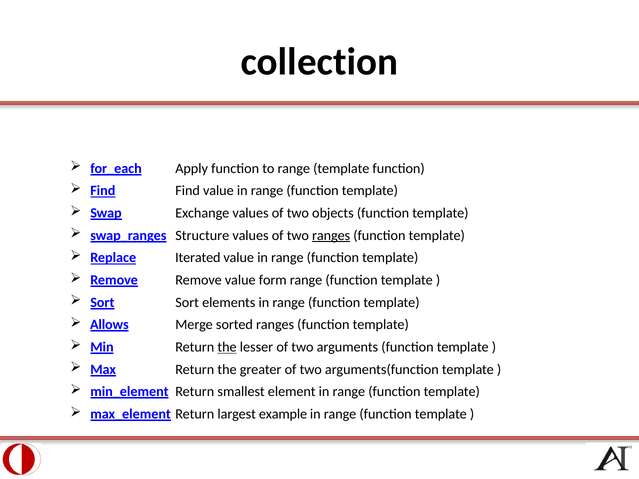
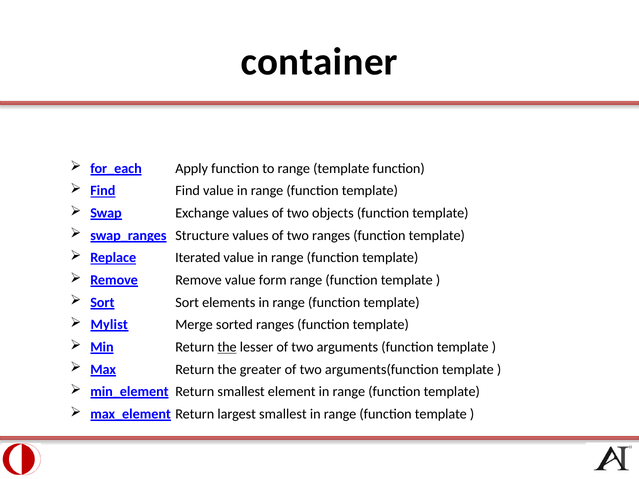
collection: collection -> container
ranges at (331, 236) underline: present -> none
Allows: Allows -> Mylist
largest example: example -> smallest
